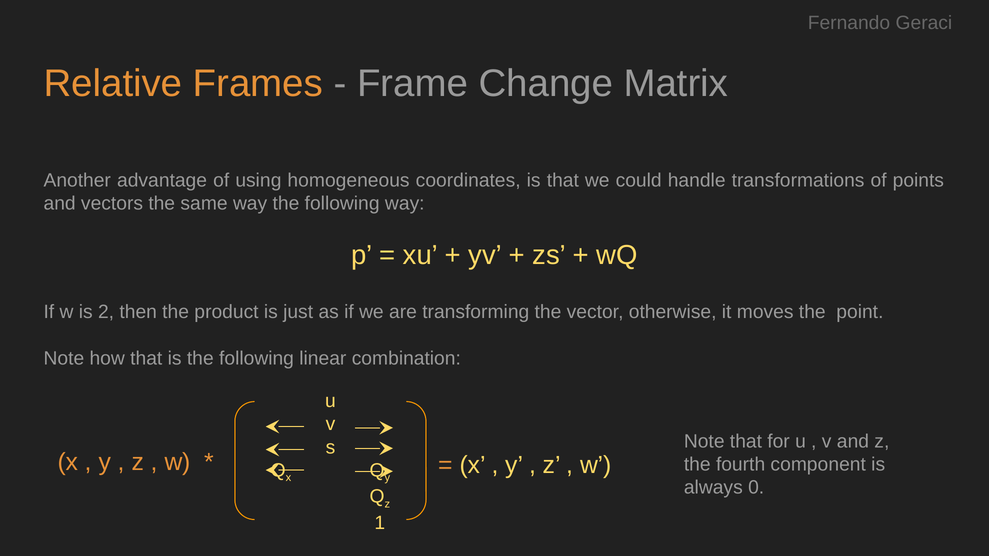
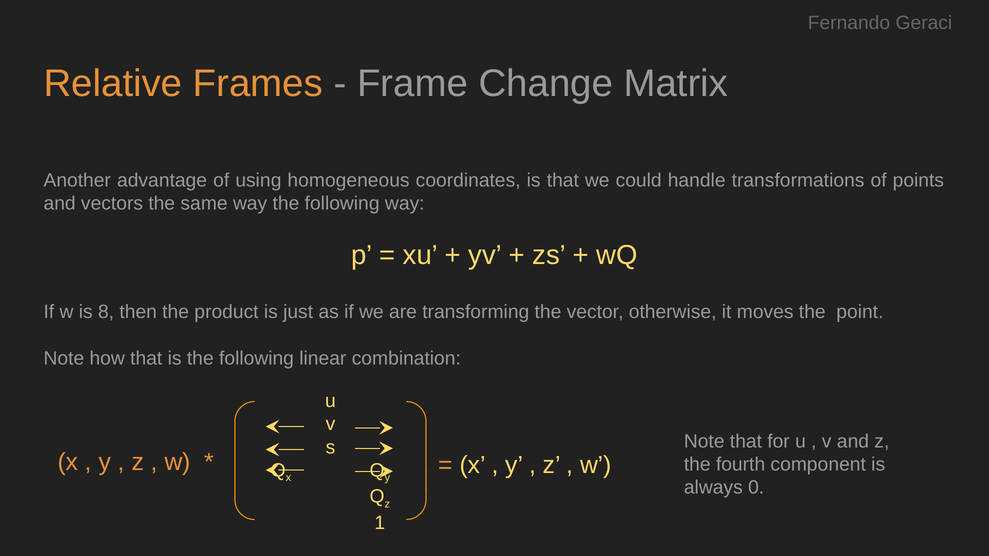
2: 2 -> 8
